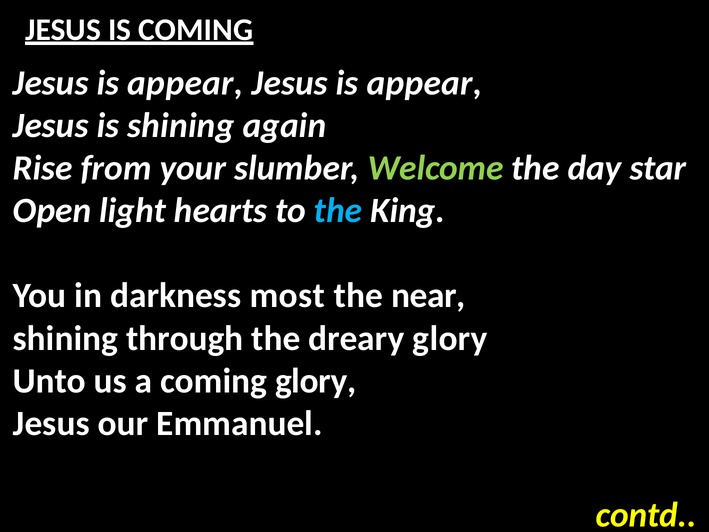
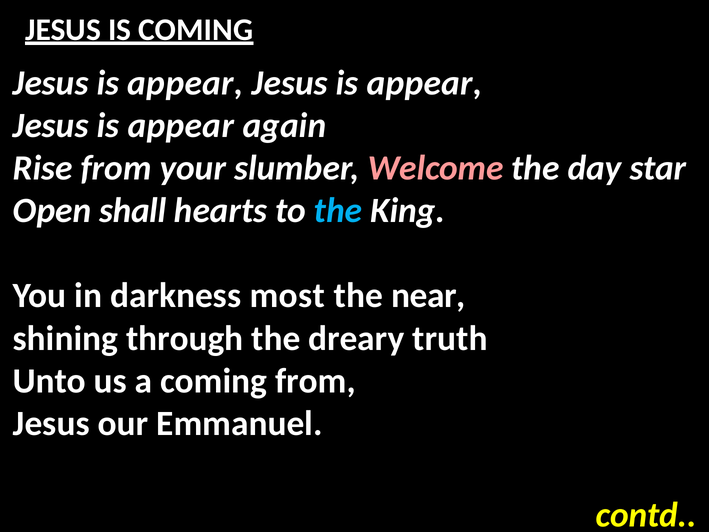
shining at (181, 125): shining -> appear
Welcome colour: light green -> pink
light: light -> shall
dreary glory: glory -> truth
coming glory: glory -> from
